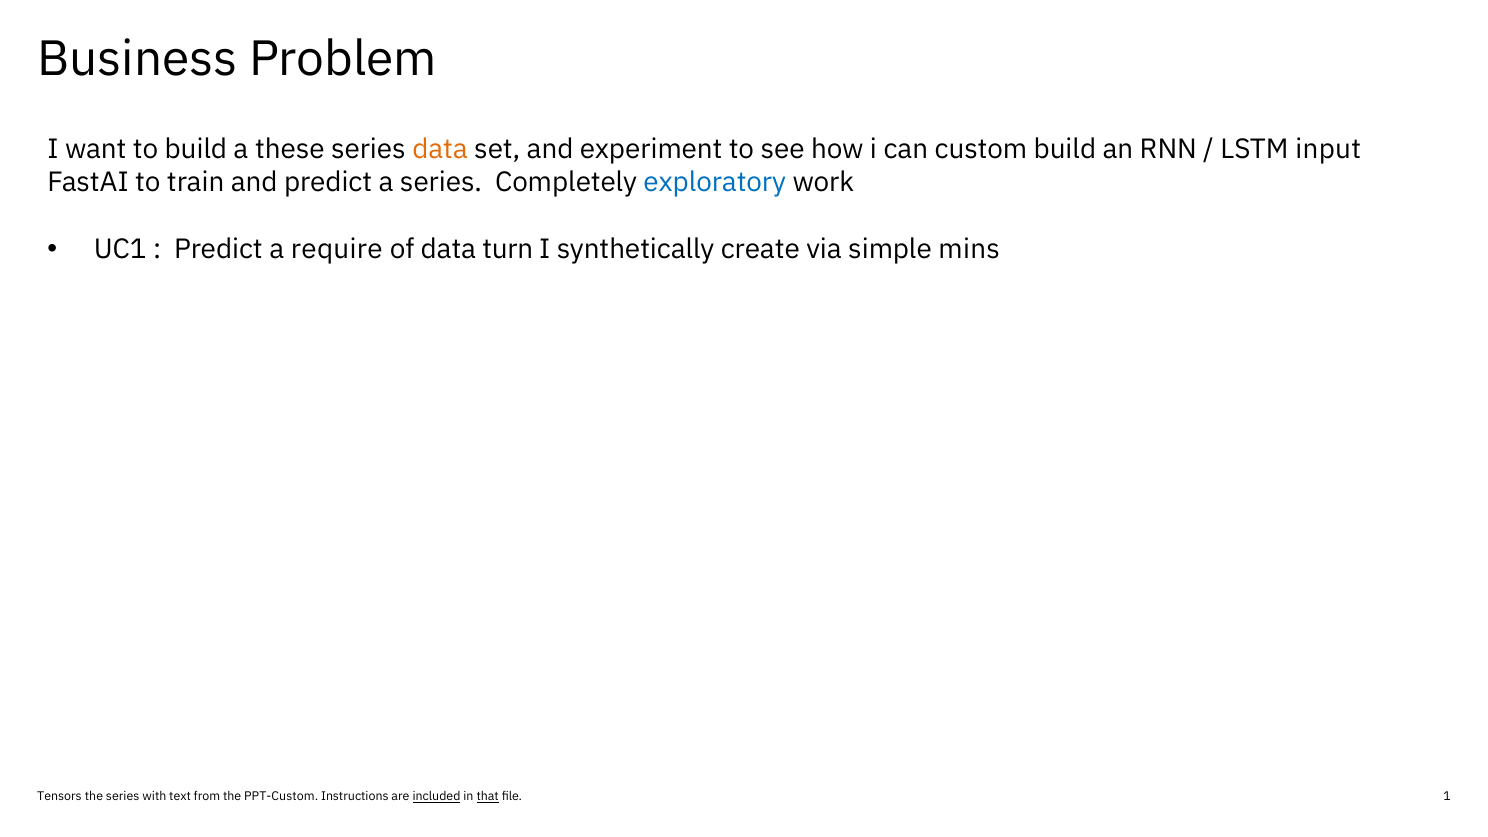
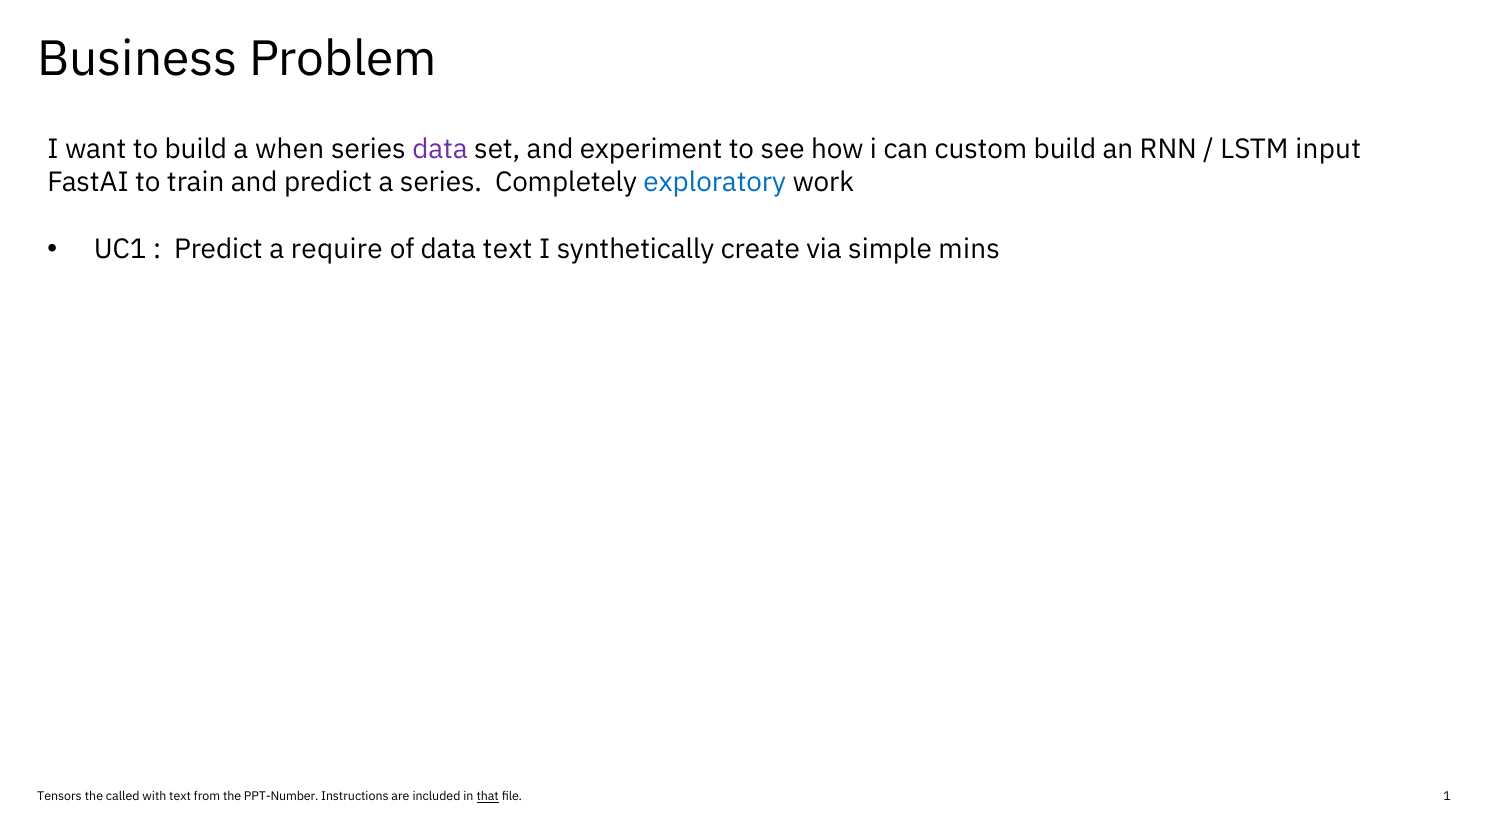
these: these -> when
data at (440, 149) colour: orange -> purple
data turn: turn -> text
the series: series -> called
PPT-Custom: PPT-Custom -> PPT-Number
included underline: present -> none
